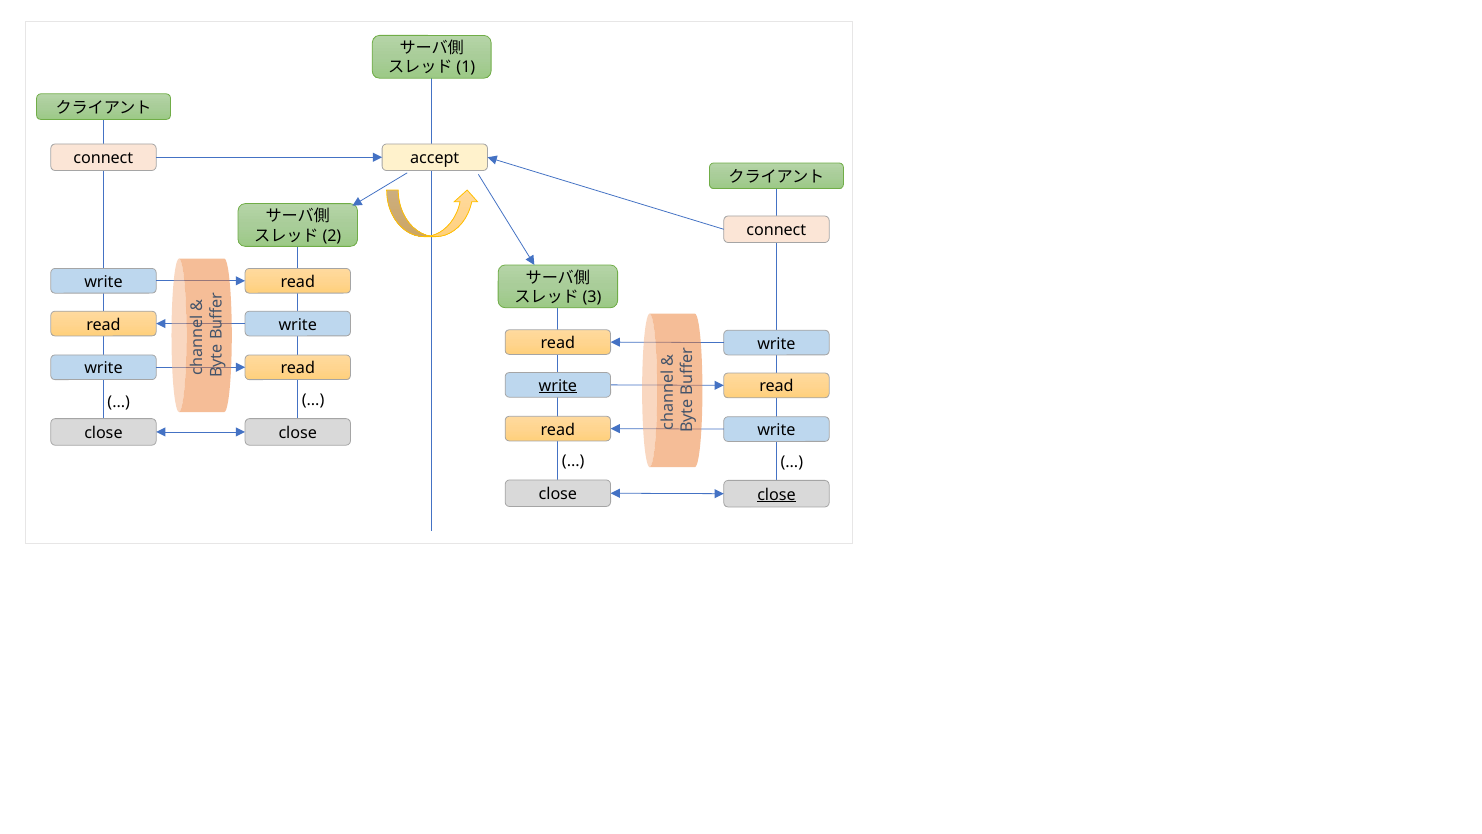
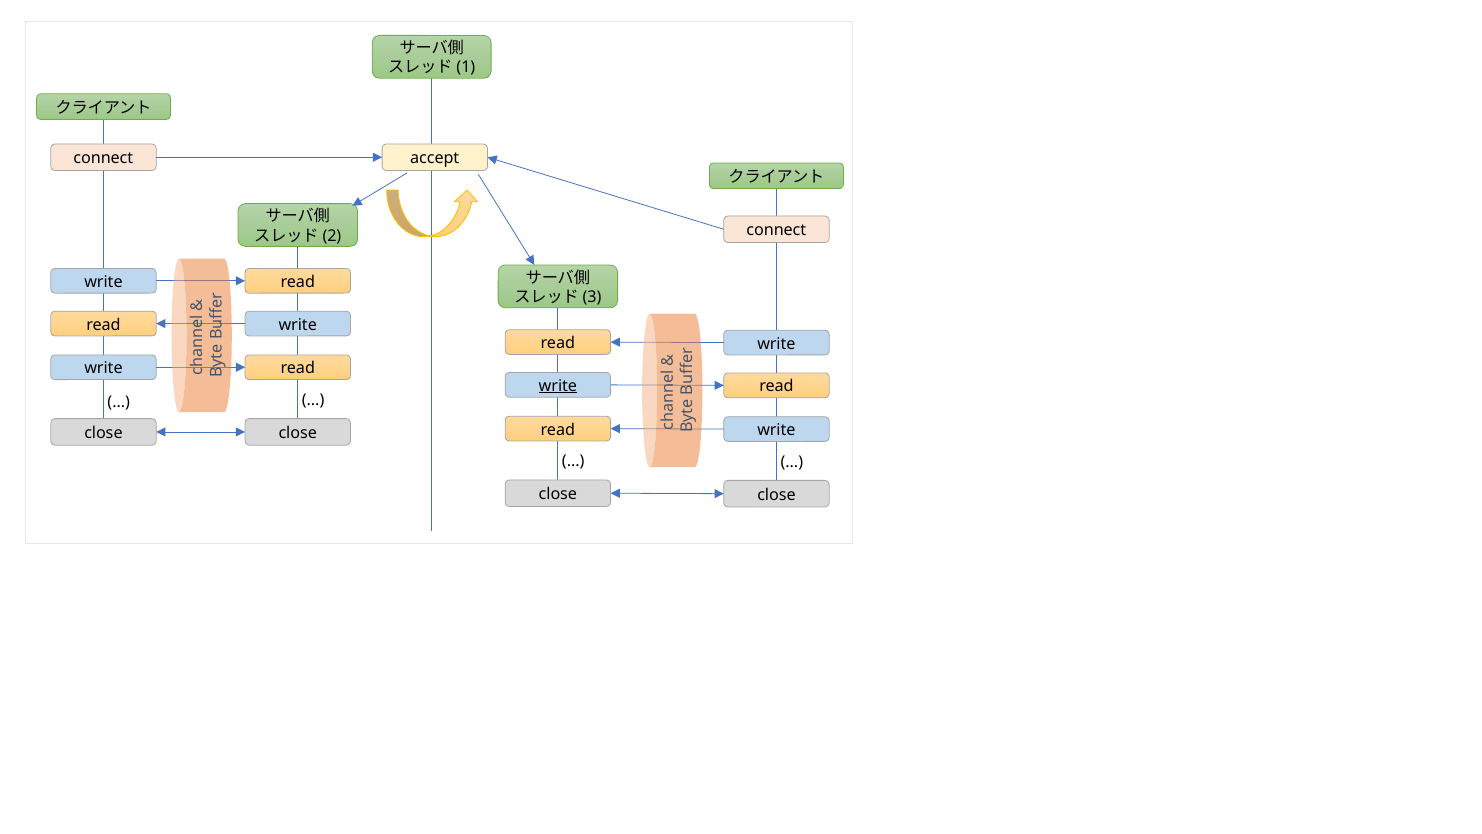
close at (776, 495) underline: present -> none
